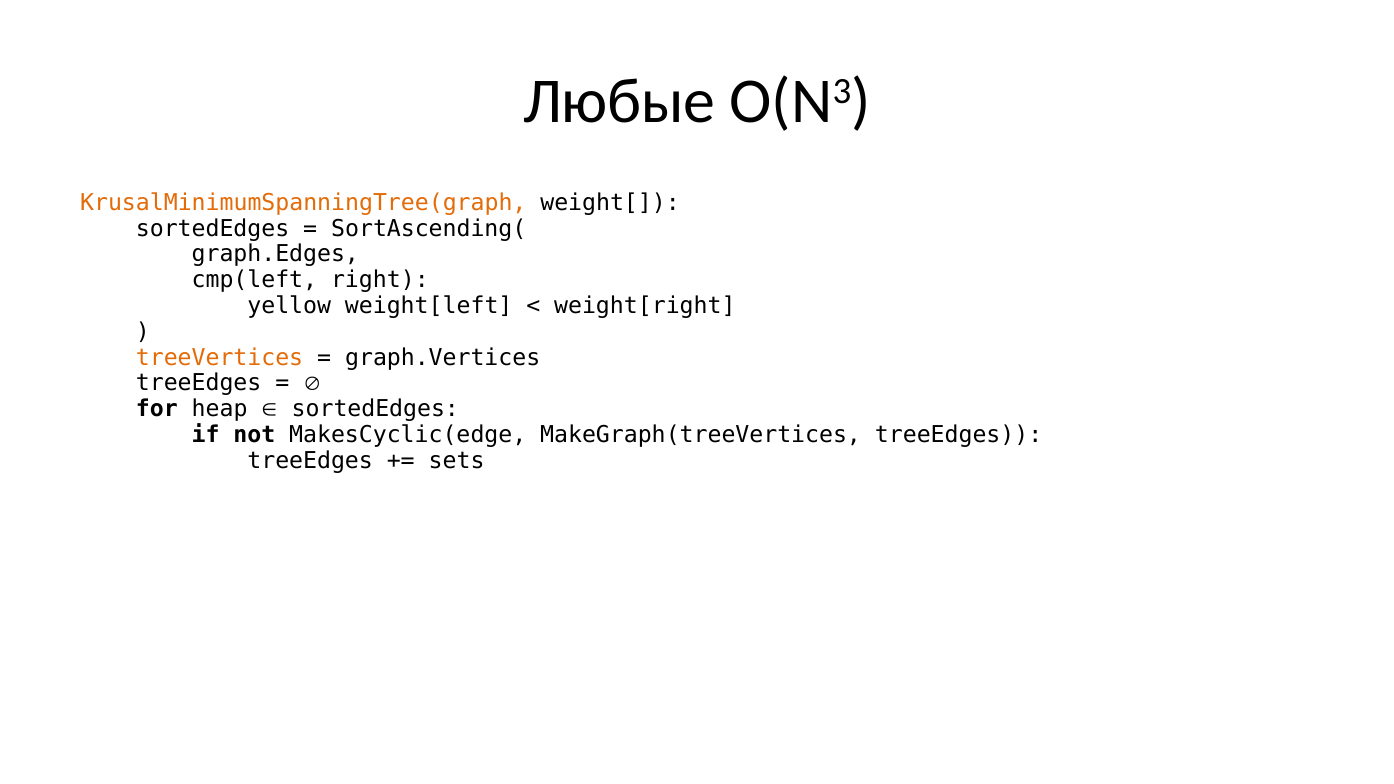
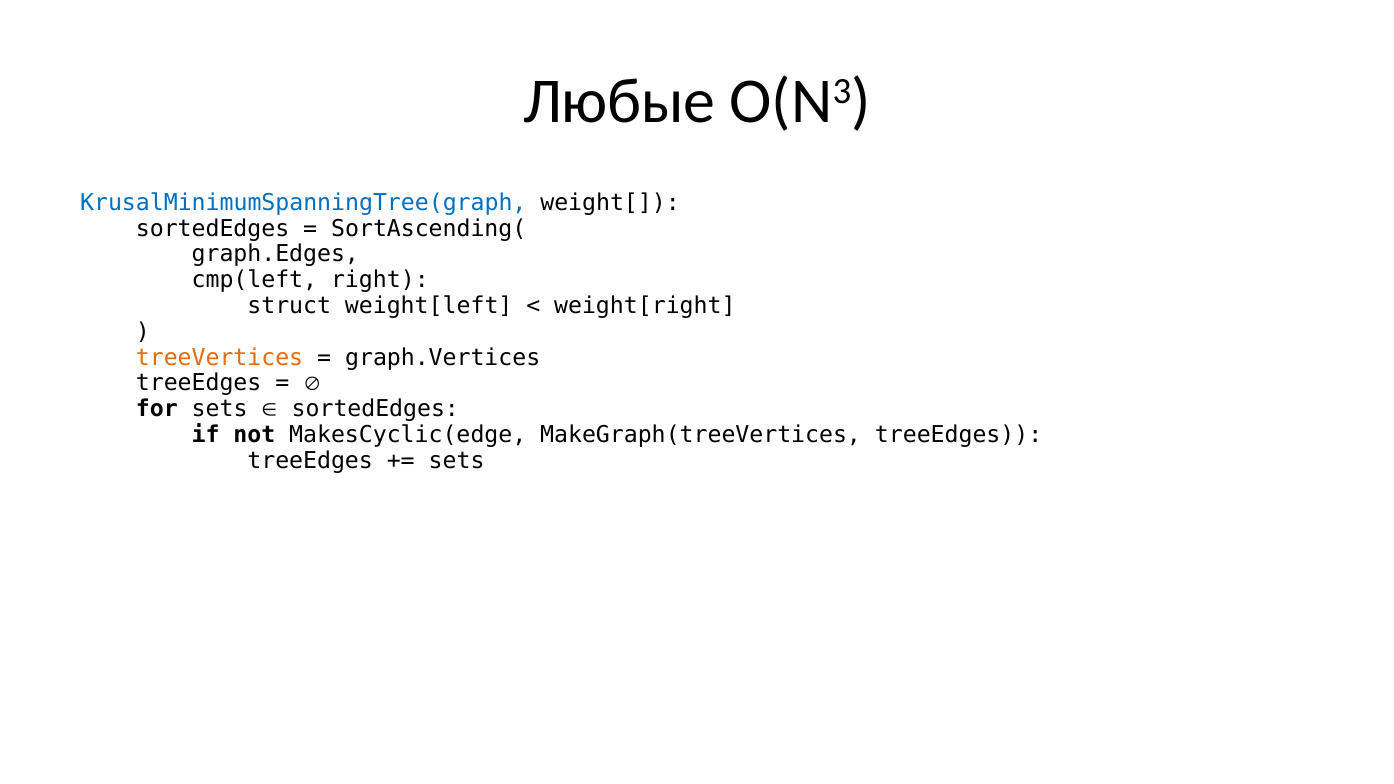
KrusalMinimumSpanningTree(graph colour: orange -> blue
yellow: yellow -> struct
for heap: heap -> sets
